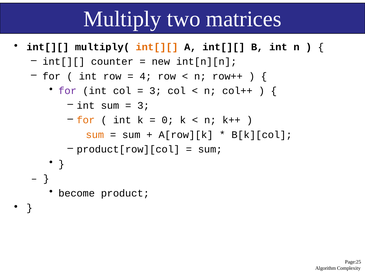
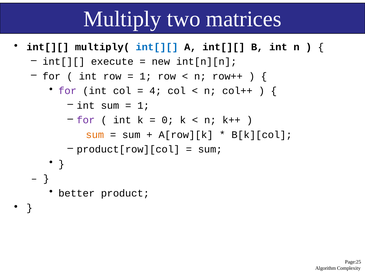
int[][ at (157, 47) colour: orange -> blue
counter: counter -> execute
4 at (146, 76): 4 -> 1
3 at (155, 91): 3 -> 4
3 at (143, 105): 3 -> 1
for at (86, 120) colour: orange -> purple
become: become -> better
